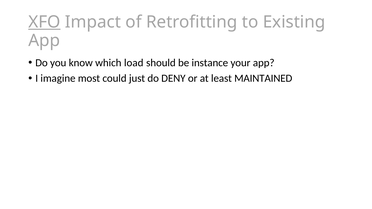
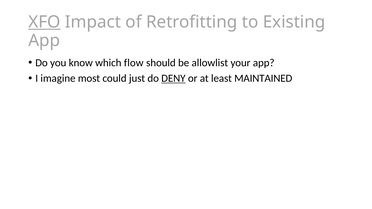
load: load -> flow
instance: instance -> allowlist
DENY underline: none -> present
